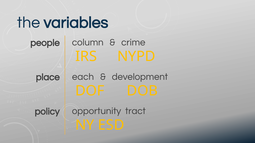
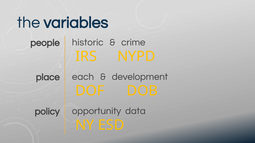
column: column -> historic
tract: tract -> data
